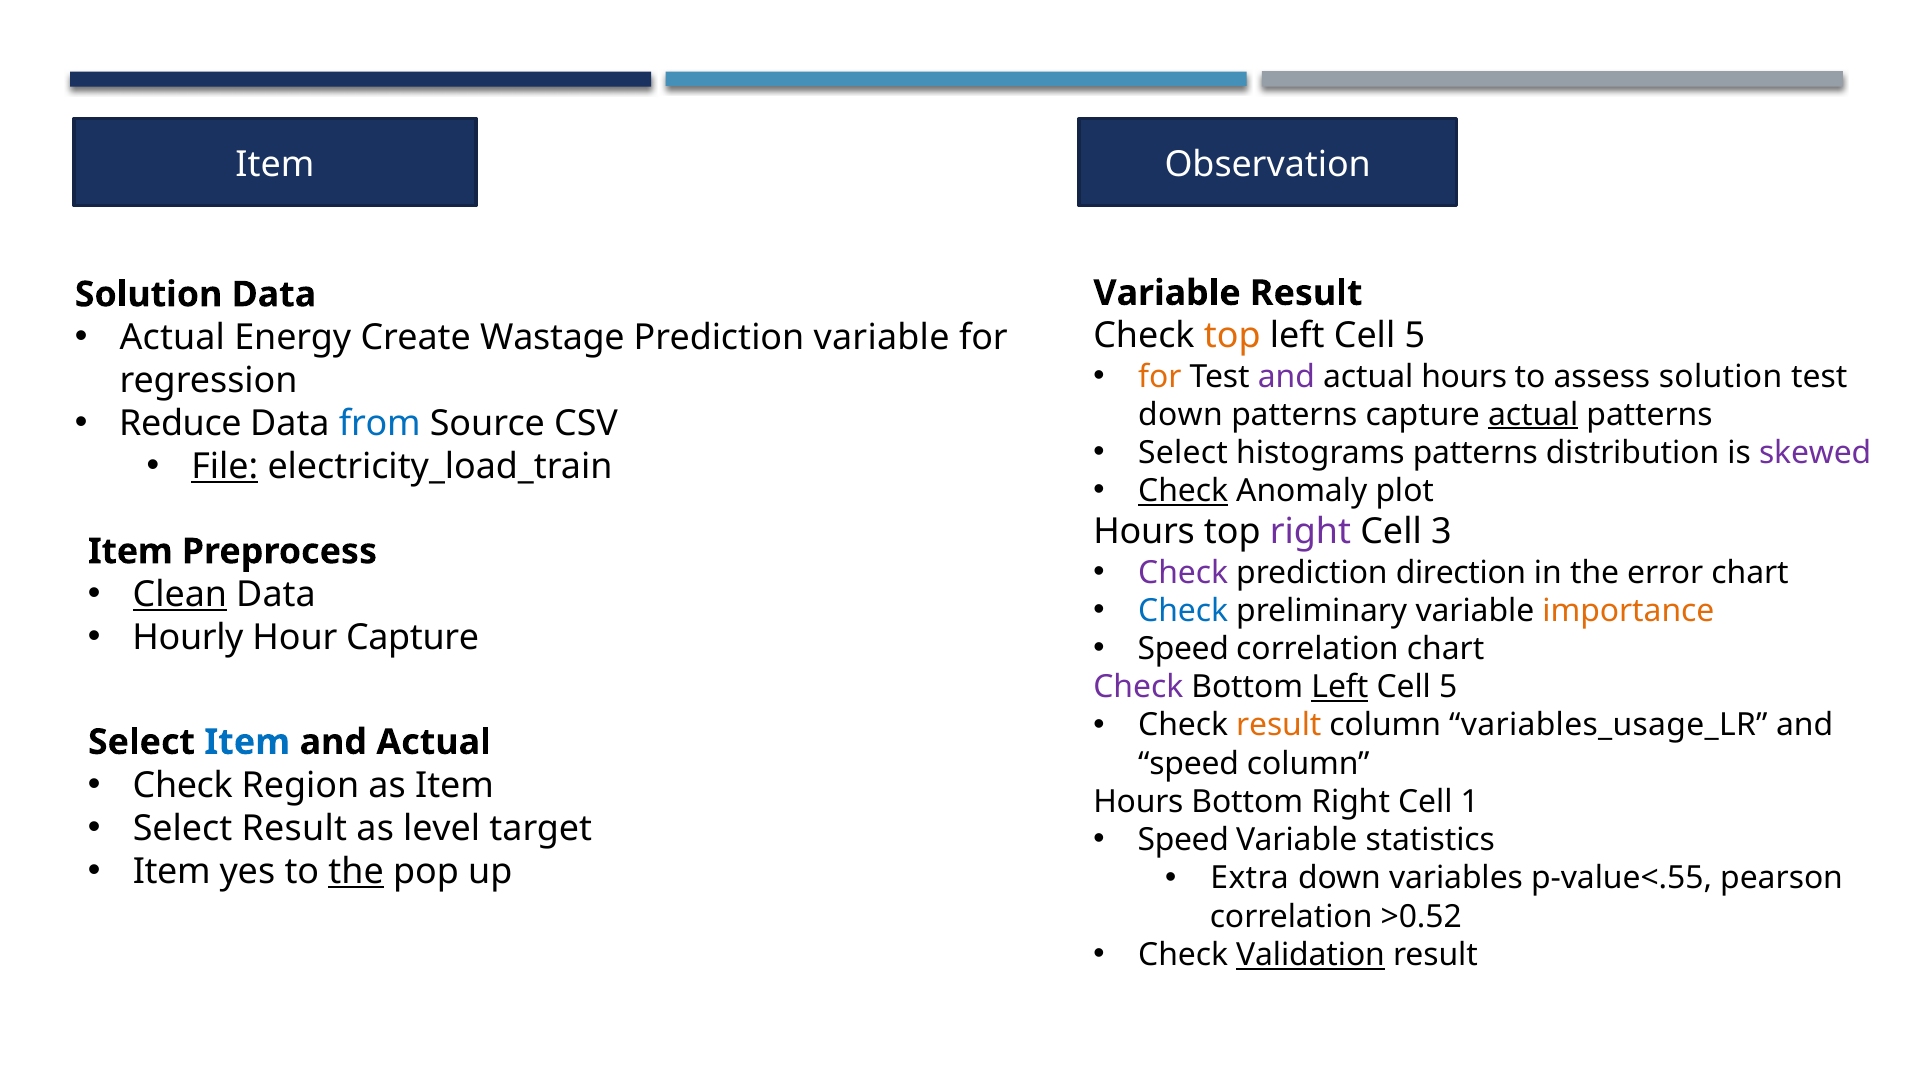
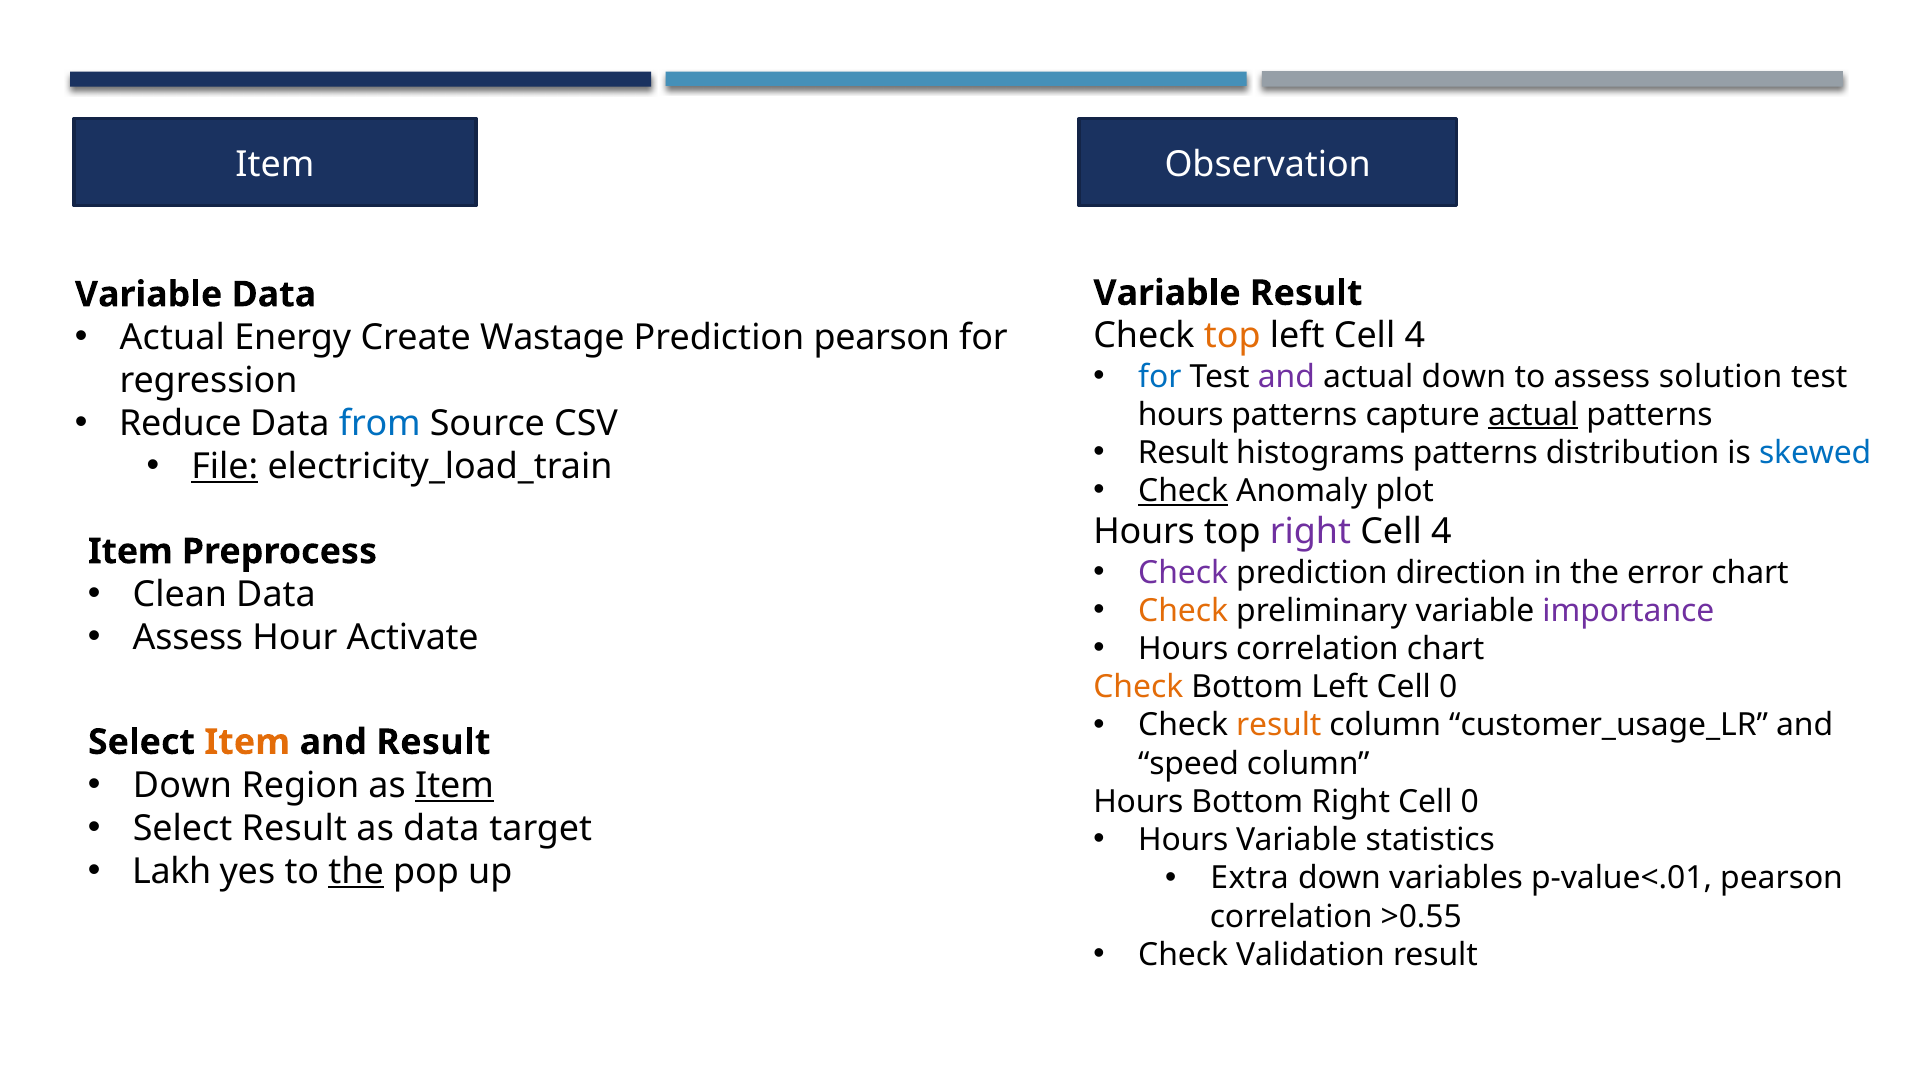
Solution at (149, 295): Solution -> Variable
Prediction variable: variable -> pearson
5 at (1415, 336): 5 -> 4
for at (1160, 377) colour: orange -> blue
actual hours: hours -> down
down at (1180, 415): down -> hours
Select at (1183, 453): Select -> Result
skewed colour: purple -> blue
3 at (1441, 532): 3 -> 4
Clean underline: present -> none
Check at (1183, 611) colour: blue -> orange
importance colour: orange -> purple
Hourly at (188, 638): Hourly -> Assess
Hour Capture: Capture -> Activate
Speed at (1183, 649): Speed -> Hours
Check at (1138, 687) colour: purple -> orange
Left at (1340, 687) underline: present -> none
5 at (1448, 687): 5 -> 0
variables_usage_LR: variables_usage_LR -> customer_usage_LR
Item at (247, 742) colour: blue -> orange
Actual at (434, 742): Actual -> Result
Check at (183, 785): Check -> Down
Item at (455, 785) underline: none -> present
Right Cell 1: 1 -> 0
as level: level -> data
Speed at (1183, 840): Speed -> Hours
Item at (172, 871): Item -> Lakh
p-value<.55: p-value<.55 -> p-value<.01
>0.52: >0.52 -> >0.55
Validation underline: present -> none
